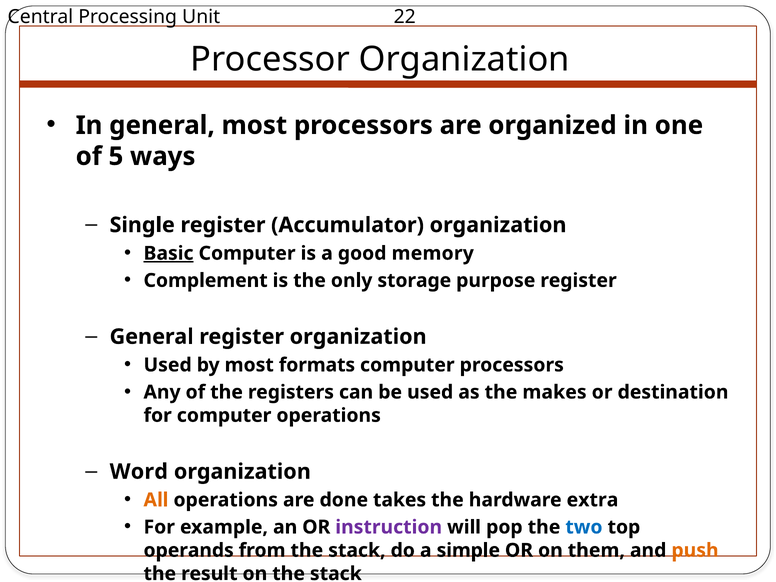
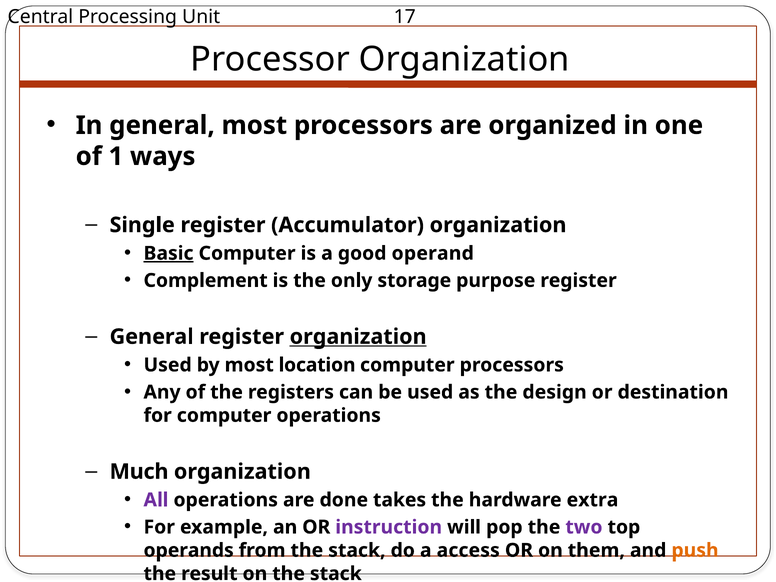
22: 22 -> 17
5: 5 -> 1
memory: memory -> operand
organization at (358, 337) underline: none -> present
formats: formats -> location
makes: makes -> design
Word: Word -> Much
All colour: orange -> purple
two colour: blue -> purple
simple: simple -> access
